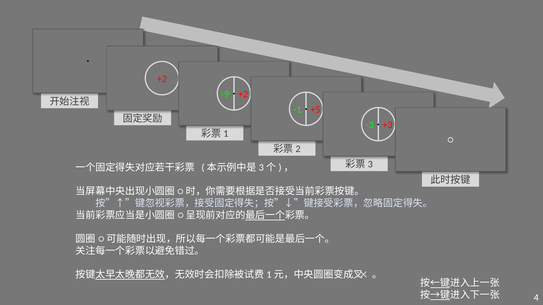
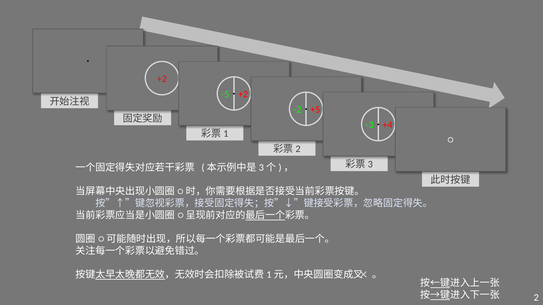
-9: -9 -> -5
-1: -1 -> -2
+3: +3 -> +4
4: 4 -> 2
